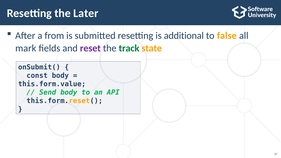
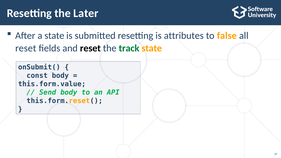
a from: from -> state
additional: additional -> attributes
mark at (26, 48): mark -> reset
reset at (90, 48) colour: purple -> black
